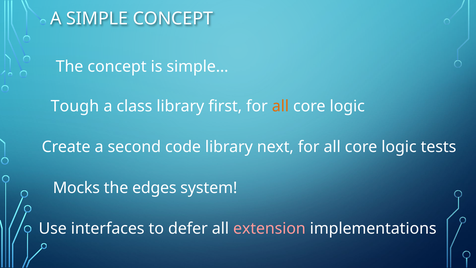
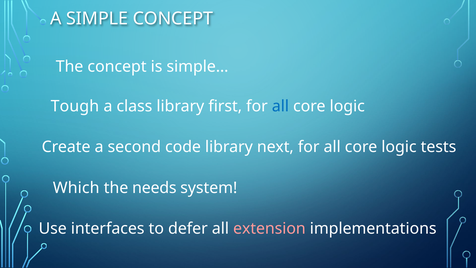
all at (280, 106) colour: orange -> blue
Mocks: Mocks -> Which
edges: edges -> needs
